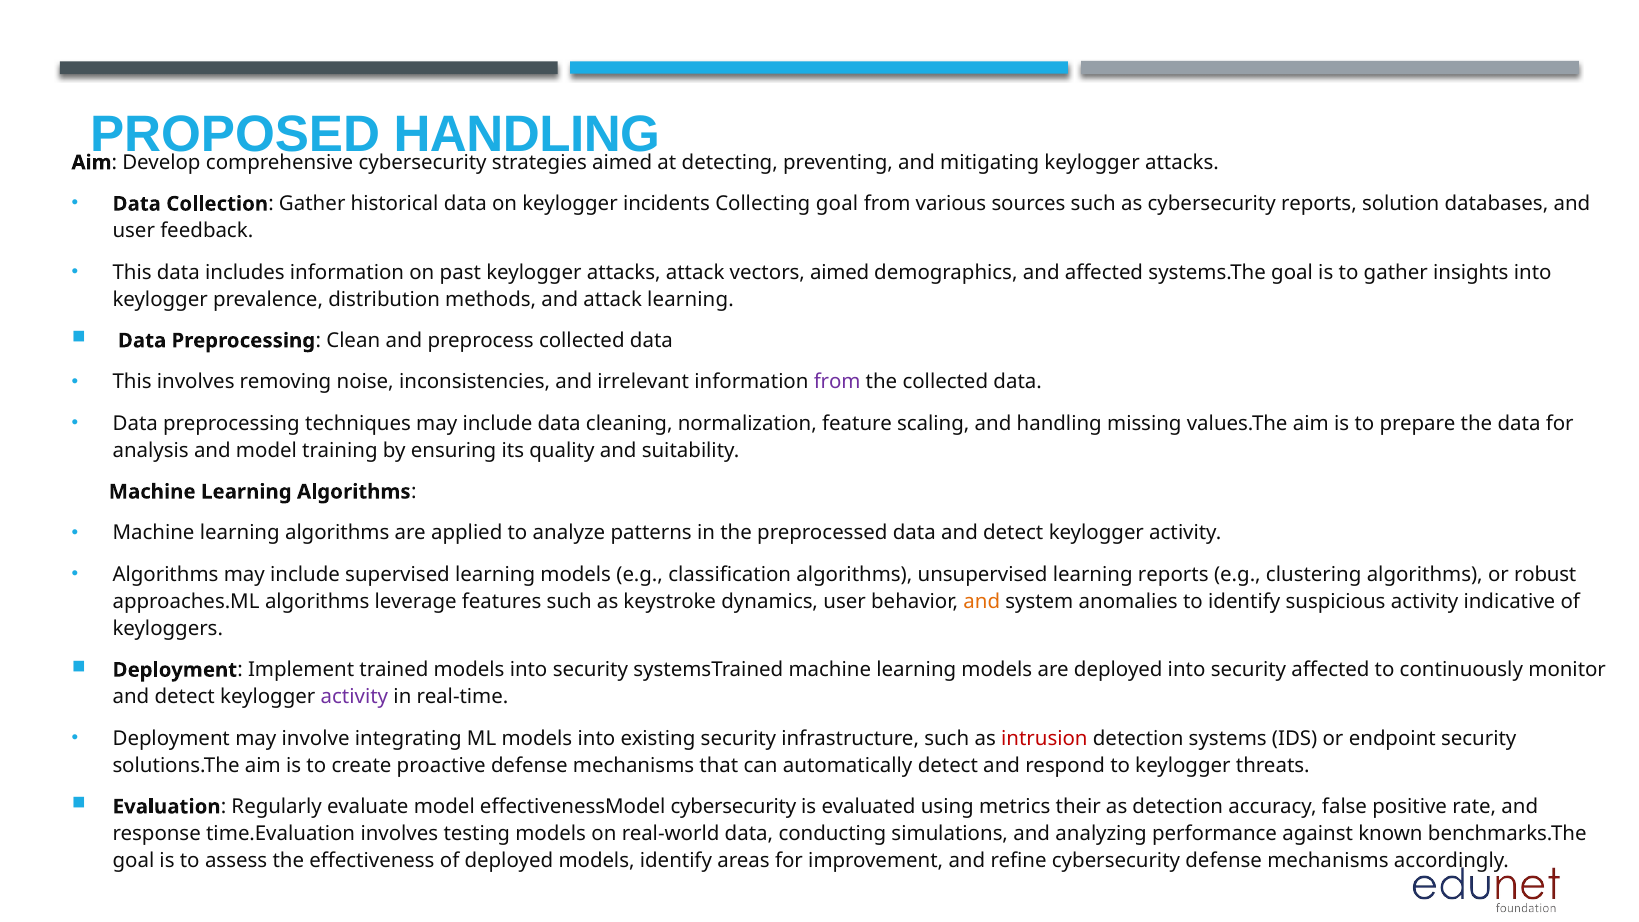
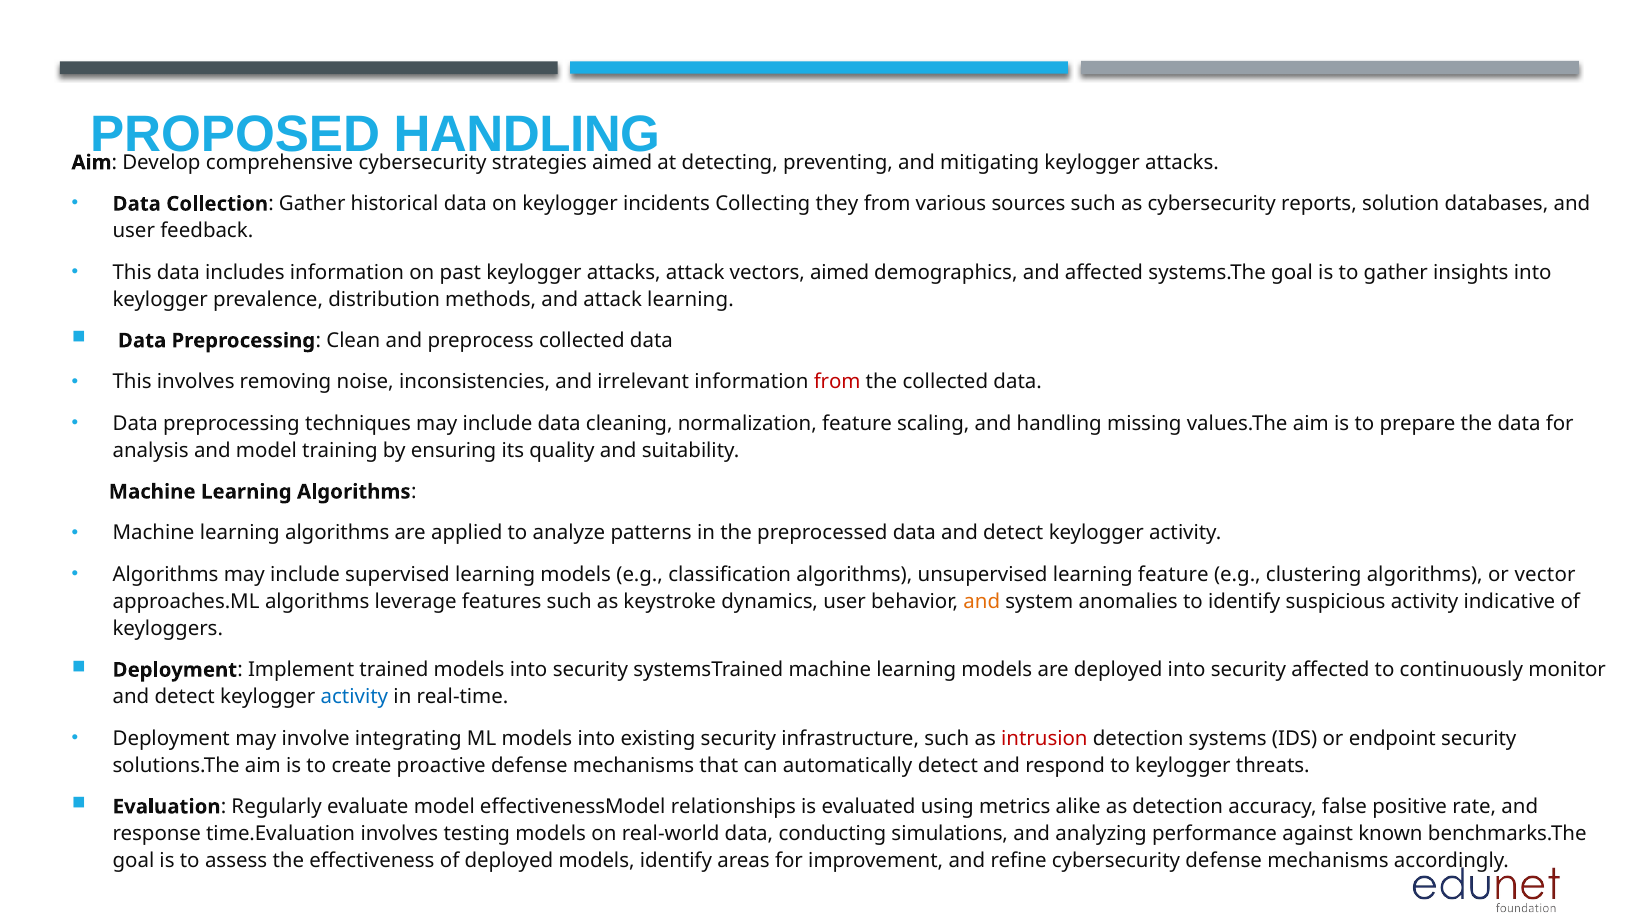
Collecting goal: goal -> they
from at (837, 382) colour: purple -> red
learning reports: reports -> feature
robust: robust -> vector
activity at (354, 697) colour: purple -> blue
effectivenessModel cybersecurity: cybersecurity -> relationships
their: their -> alike
